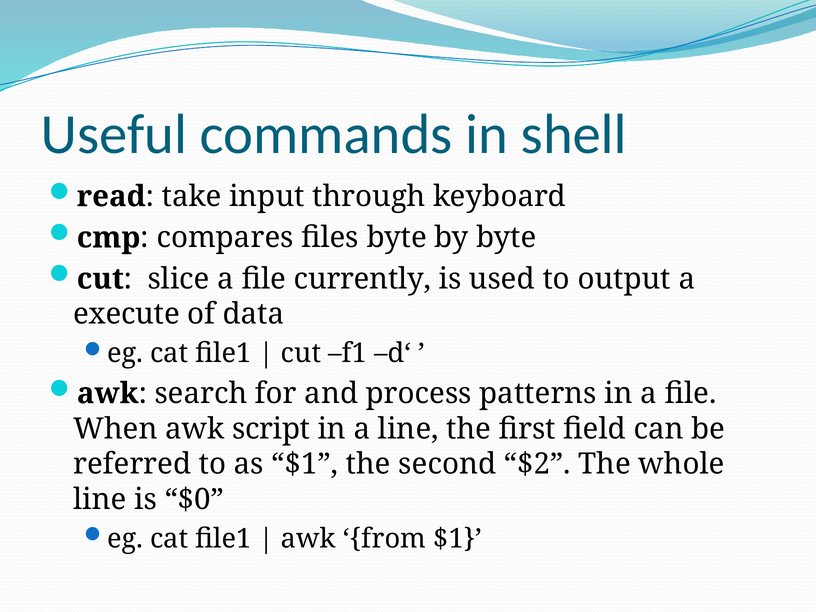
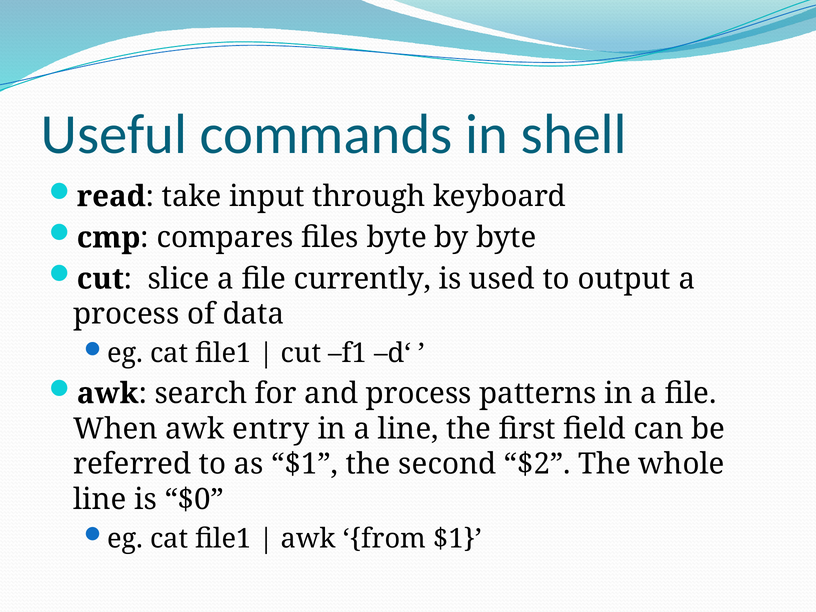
execute at (127, 314): execute -> process
script: script -> entry
